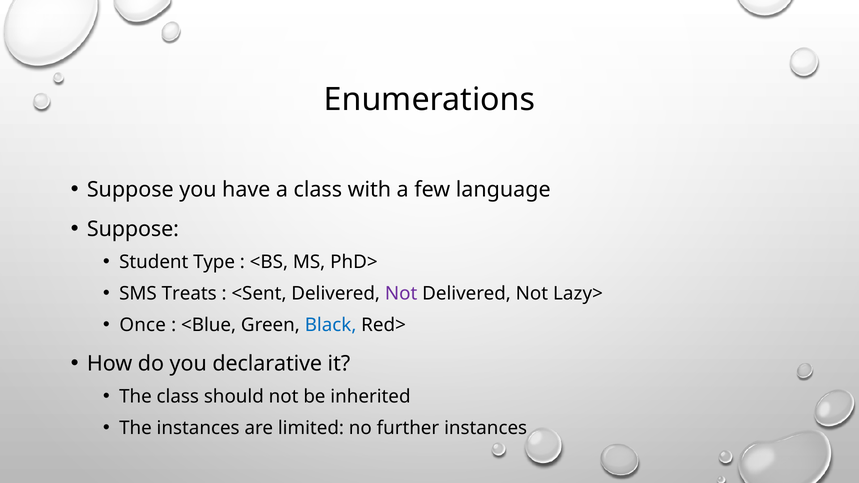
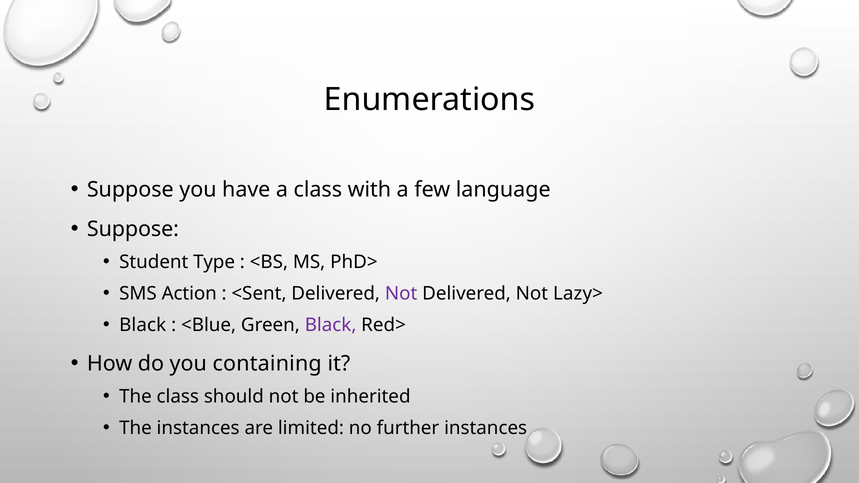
Treats: Treats -> Action
Once at (143, 325): Once -> Black
Black at (331, 325) colour: blue -> purple
declarative: declarative -> containing
